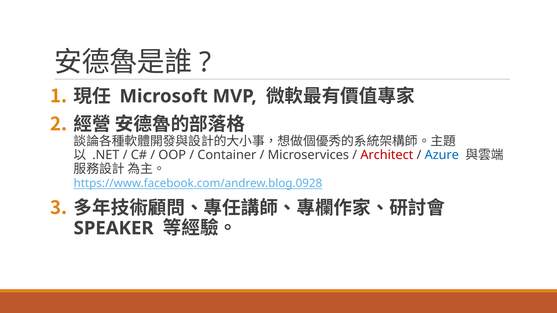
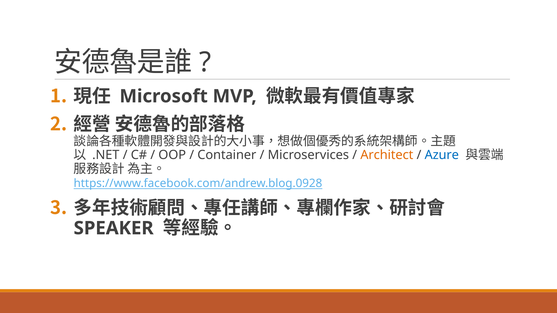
Architect colour: red -> orange
